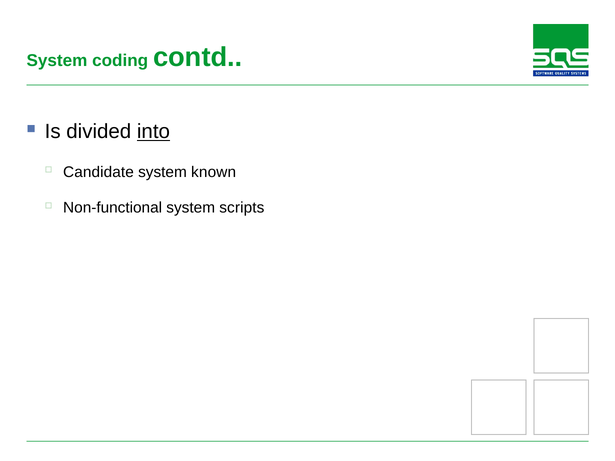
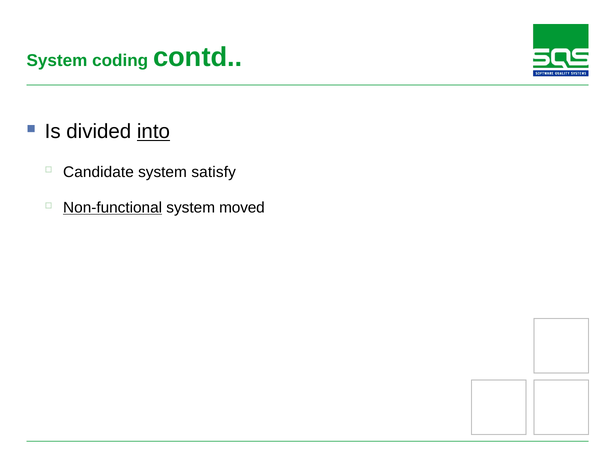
known: known -> satisfy
Non-functional underline: none -> present
scripts: scripts -> moved
